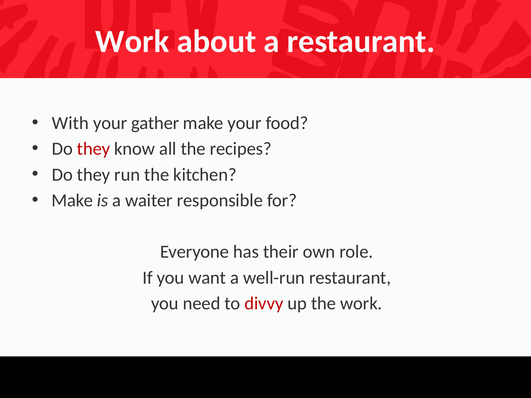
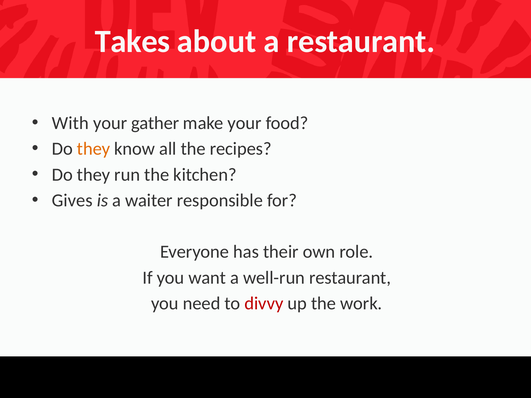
Work at (132, 42): Work -> Takes
they at (94, 149) colour: red -> orange
Make at (72, 200): Make -> Gives
